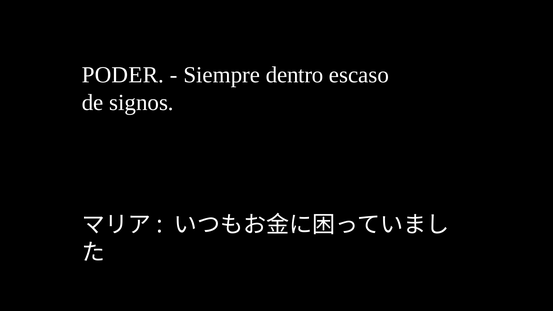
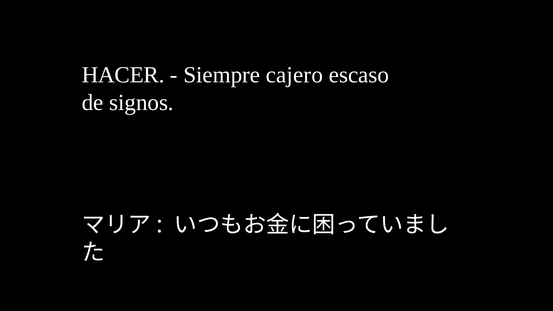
PODER: PODER -> HACER
dentro: dentro -> cajero
